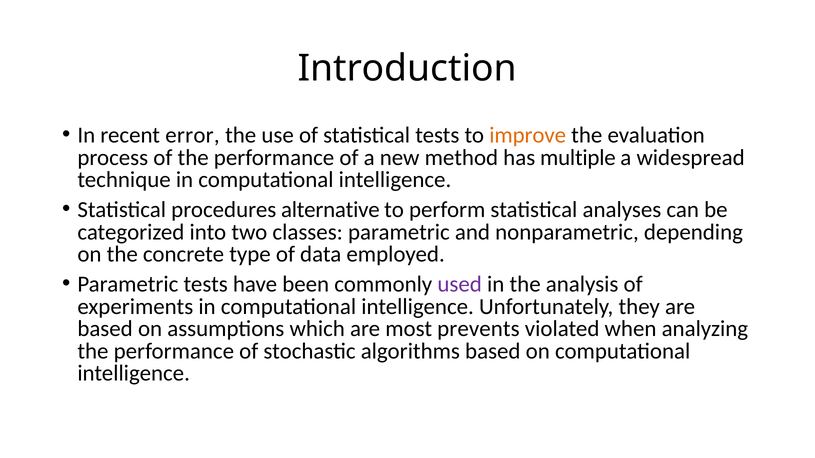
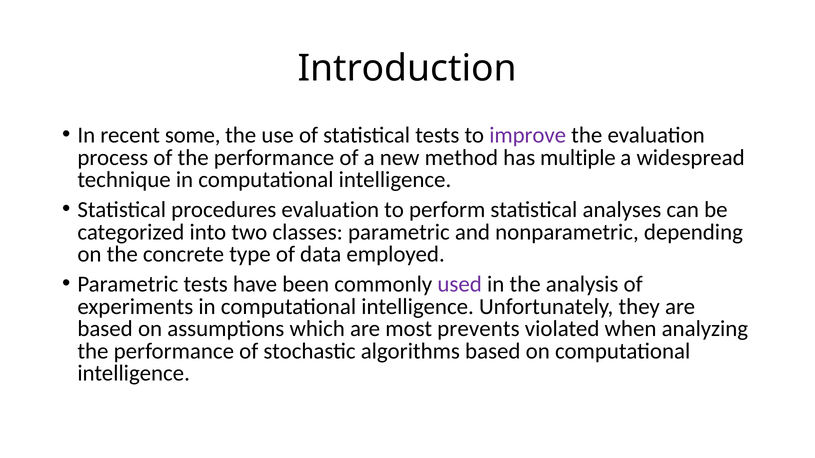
error: error -> some
improve colour: orange -> purple
procedures alternative: alternative -> evaluation
